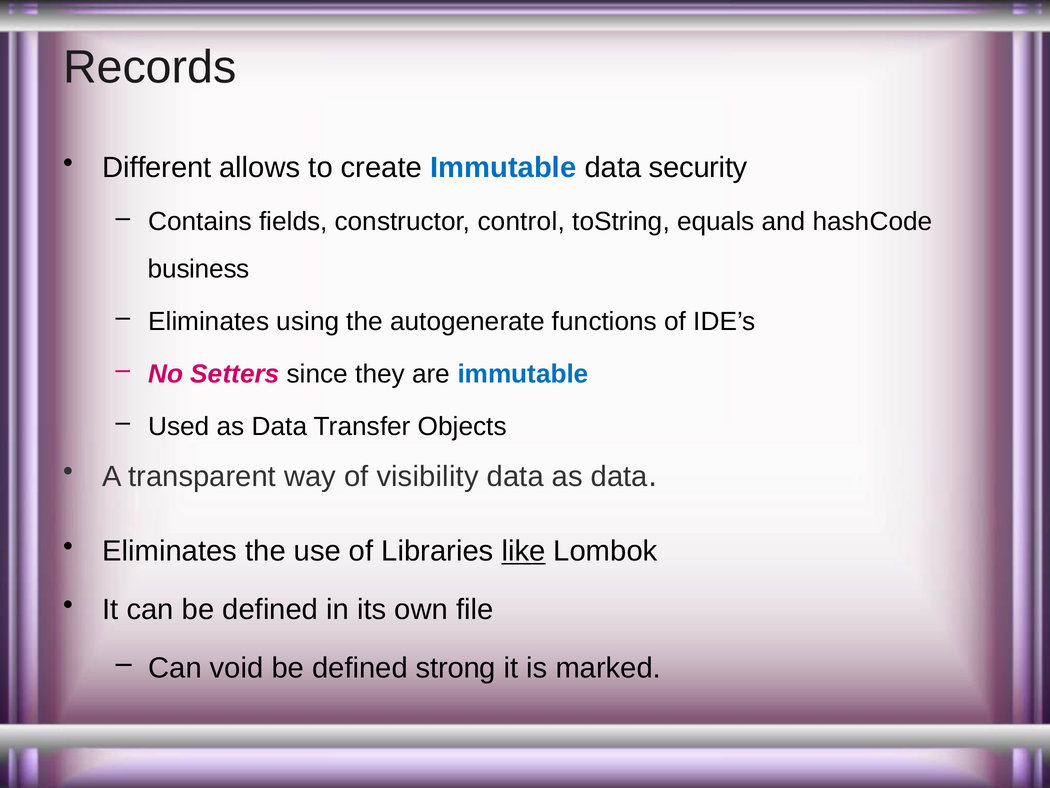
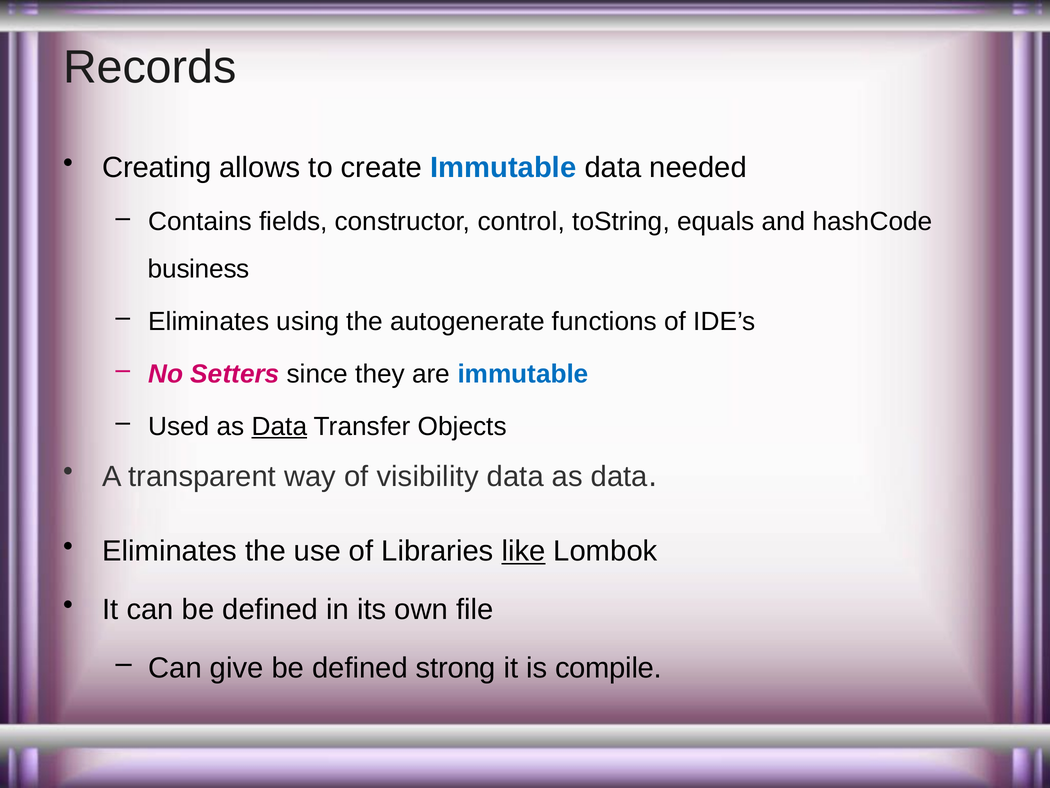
Different: Different -> Creating
security: security -> needed
Data at (279, 426) underline: none -> present
void: void -> give
marked: marked -> compile
